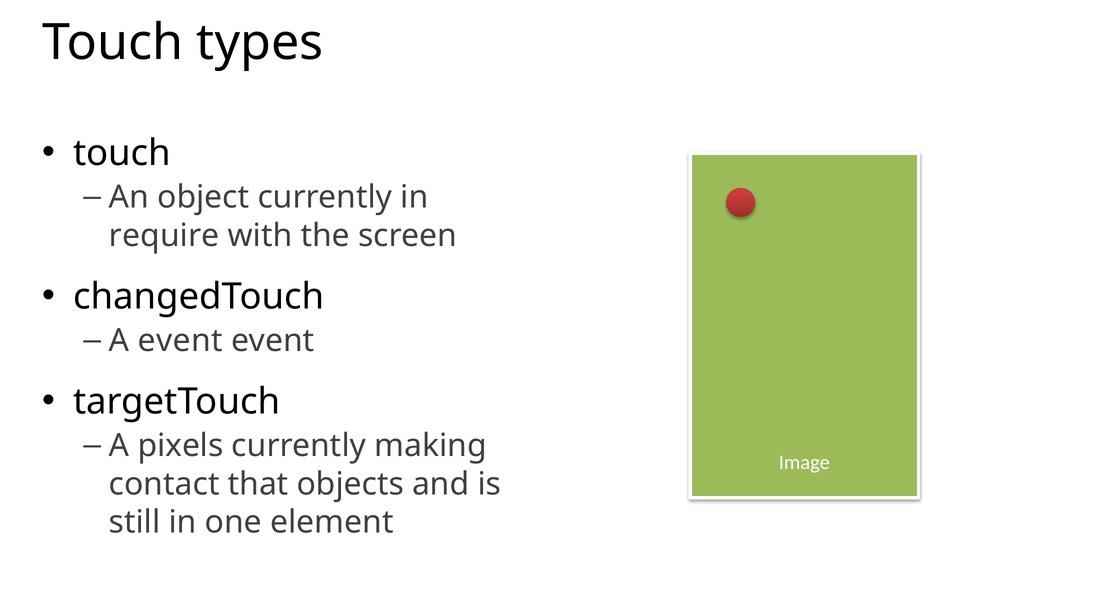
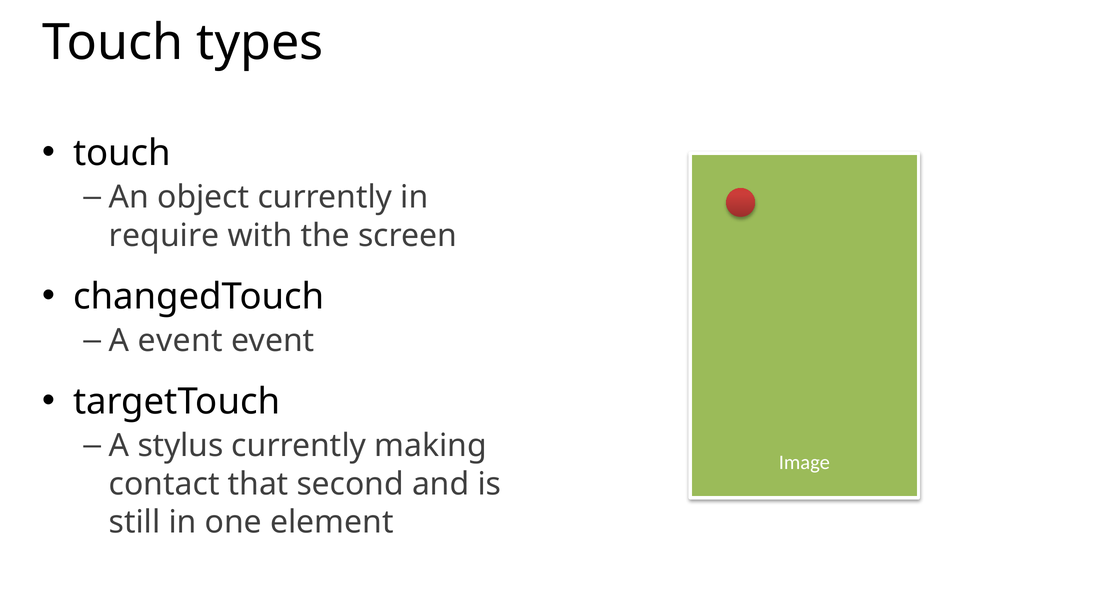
pixels: pixels -> stylus
objects: objects -> second
